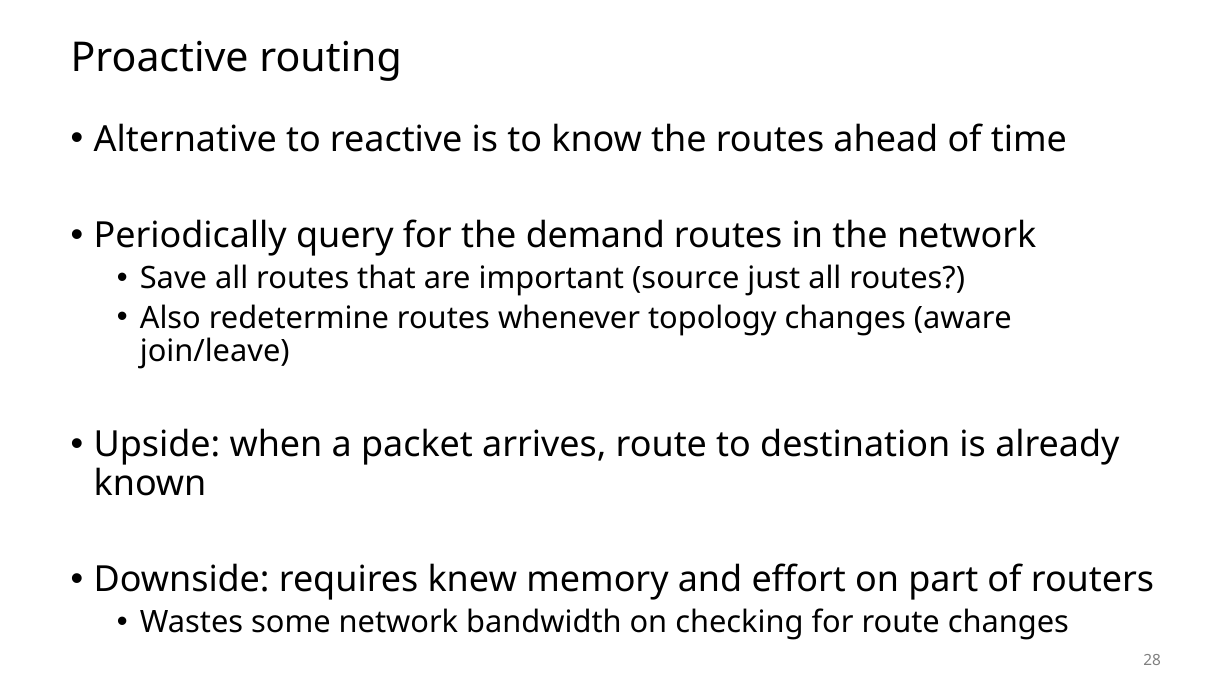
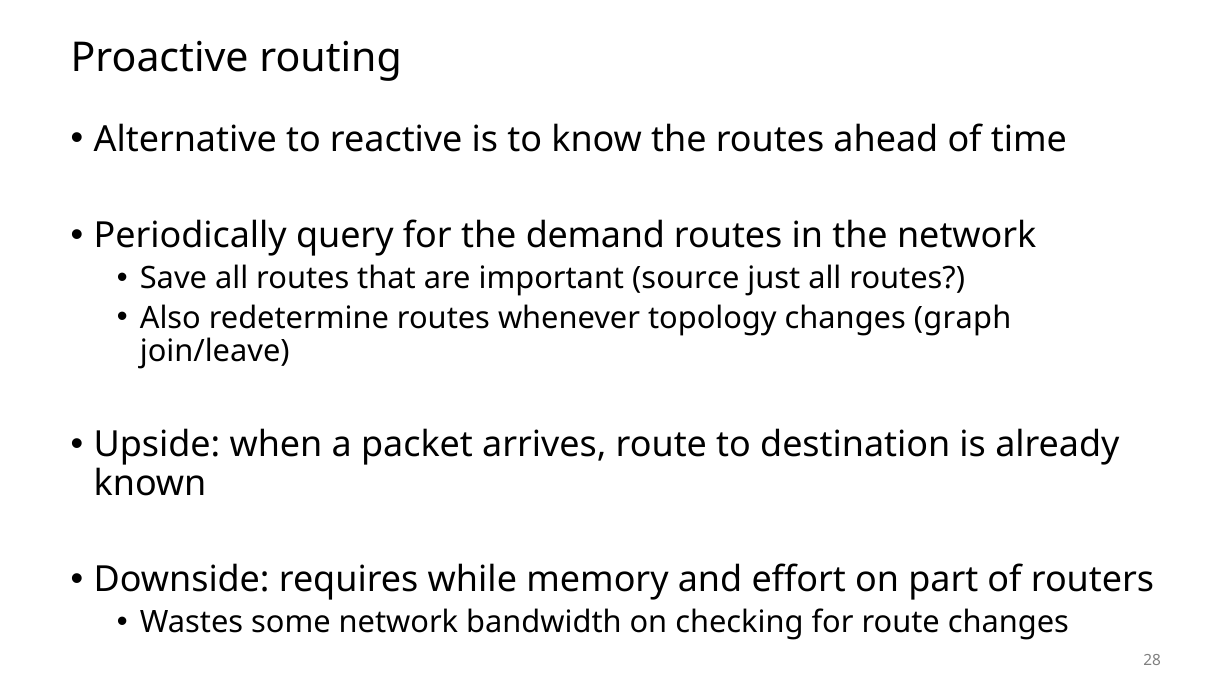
aware: aware -> graph
knew: knew -> while
